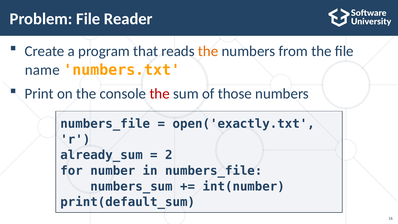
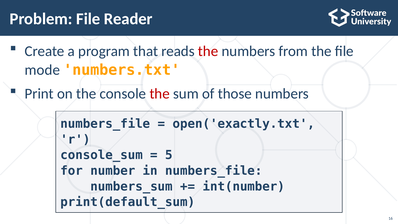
the at (208, 51) colour: orange -> red
name: name -> mode
already_sum: already_sum -> console_sum
2: 2 -> 5
